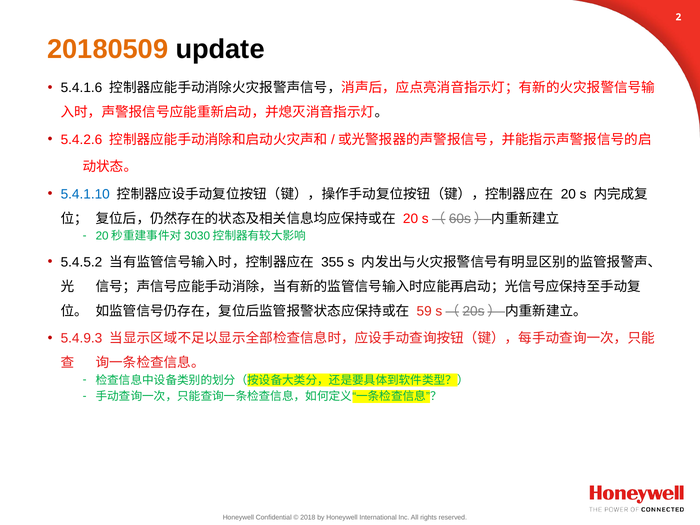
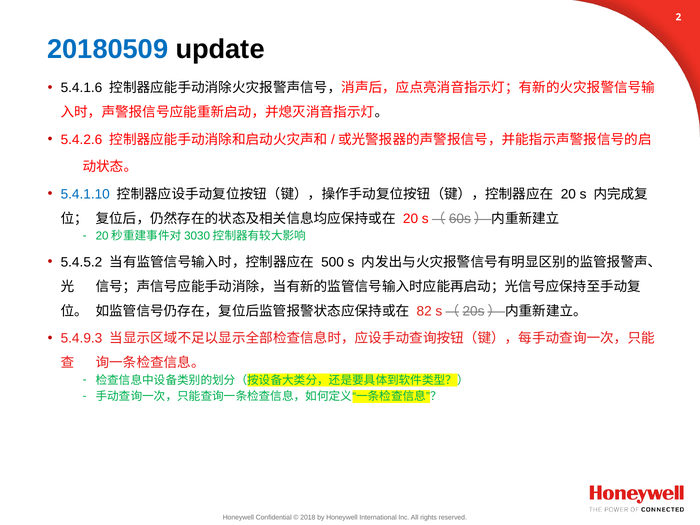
20180509 colour: orange -> blue
355: 355 -> 500
59: 59 -> 82
